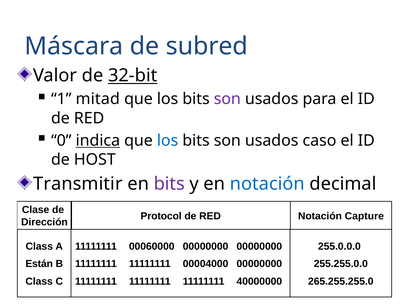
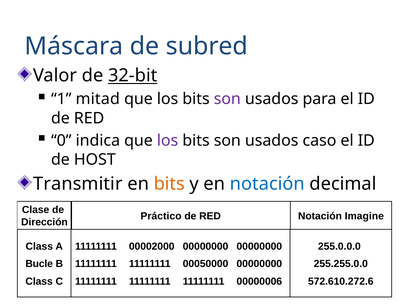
indica underline: present -> none
los at (168, 141) colour: blue -> purple
bits at (169, 184) colour: purple -> orange
Protocol: Protocol -> Práctico
Capture: Capture -> Imagine
00060000: 00060000 -> 00002000
Están: Están -> Bucle
00004000: 00004000 -> 00050000
40000000: 40000000 -> 00000006
265.255.255.0: 265.255.255.0 -> 572.610.272.6
